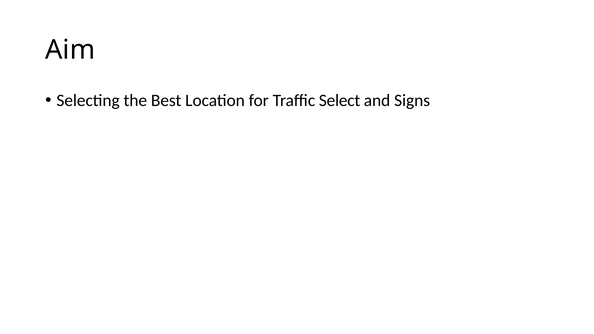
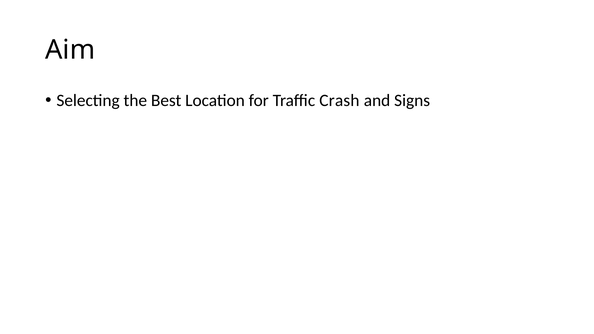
Select: Select -> Crash
